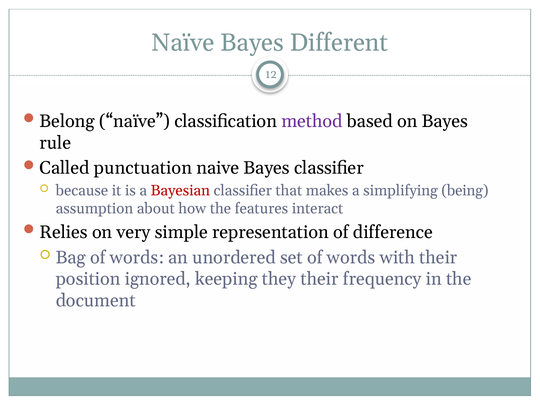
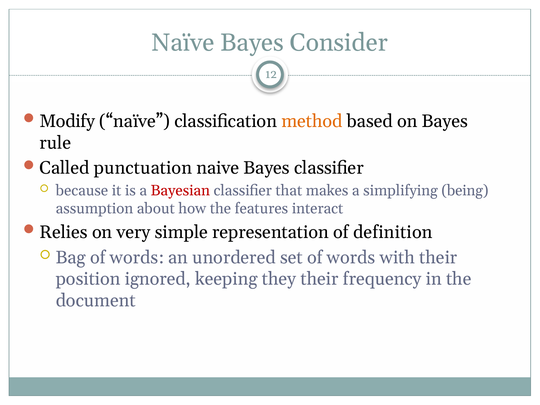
Different: Different -> Consider
Belong: Belong -> Modify
method colour: purple -> orange
difference: difference -> definition
